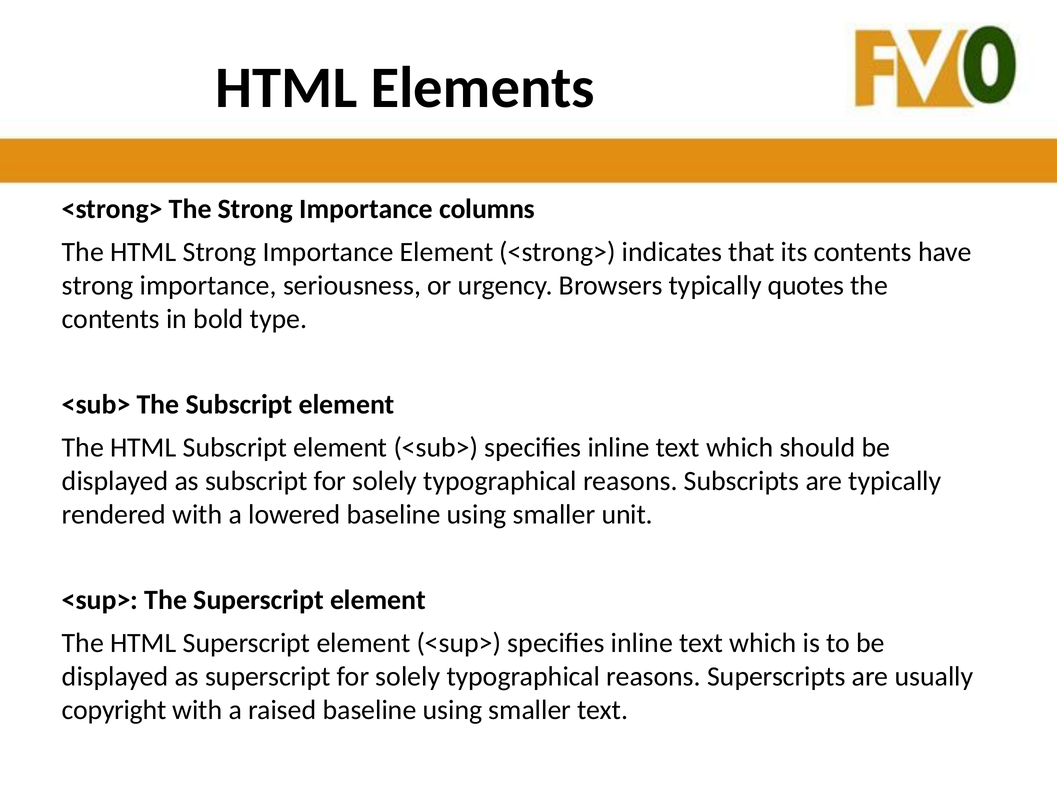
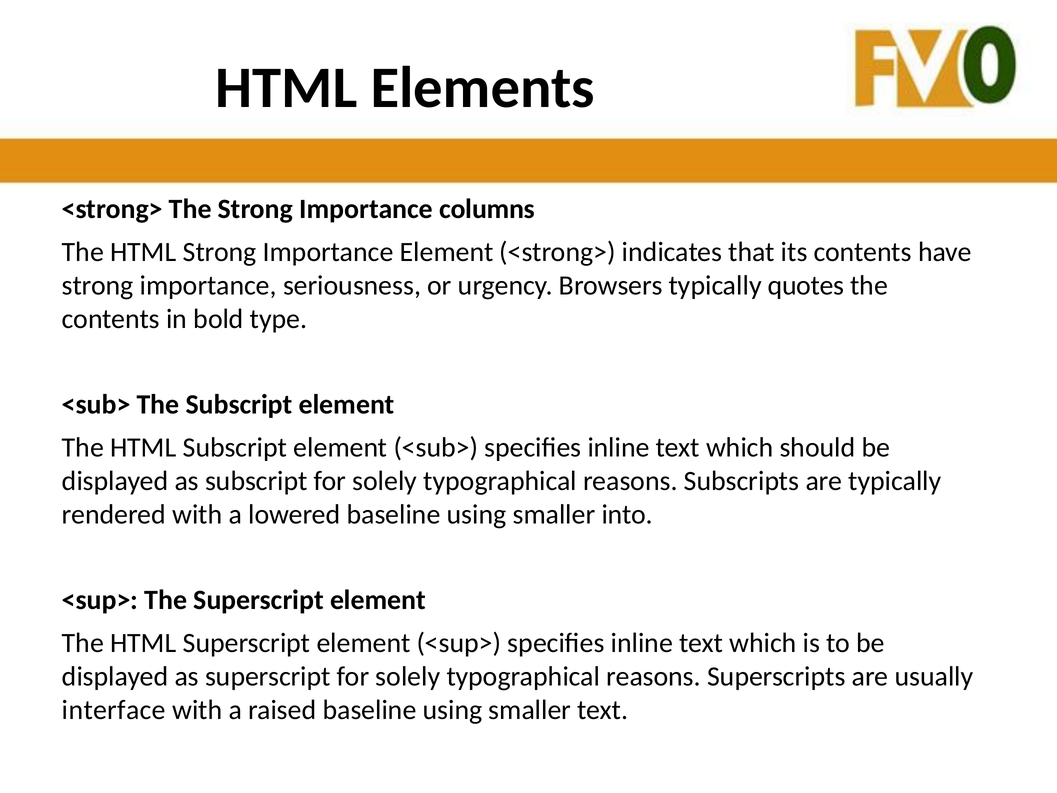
unit: unit -> into
copyright: copyright -> interface
